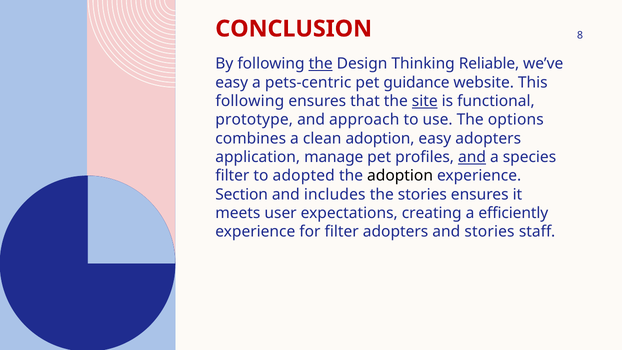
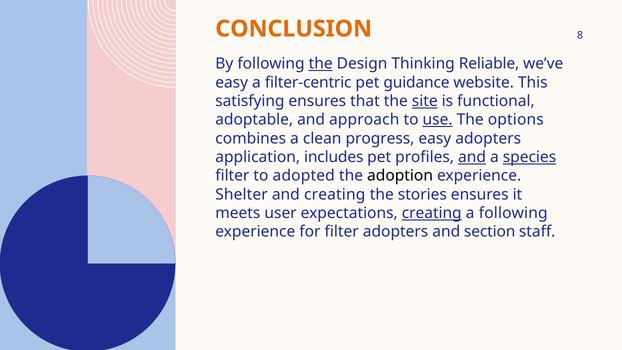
CONCLUSION colour: red -> orange
pets-centric: pets-centric -> filter-centric
following at (250, 101): following -> satisfying
prototype: prototype -> adoptable
use underline: none -> present
clean adoption: adoption -> progress
manage: manage -> includes
species underline: none -> present
Section: Section -> Shelter
and includes: includes -> creating
creating at (432, 213) underline: none -> present
a efficiently: efficiently -> following
and stories: stories -> section
